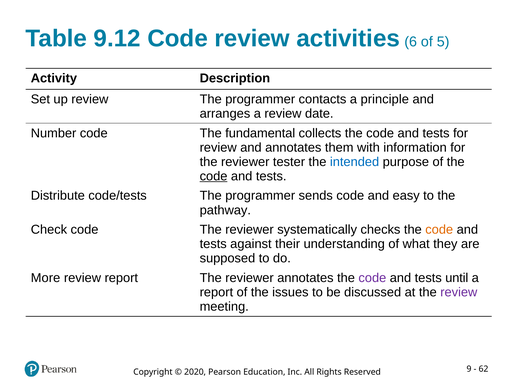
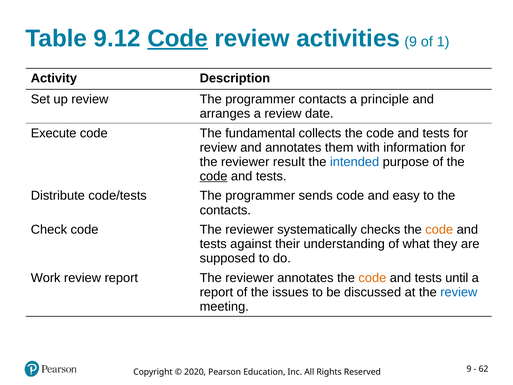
Code at (178, 38) underline: none -> present
activities 6: 6 -> 9
5: 5 -> 1
Number: Number -> Execute
tester: tester -> result
pathway at (225, 210): pathway -> contacts
More: More -> Work
code at (372, 278) colour: purple -> orange
review at (459, 292) colour: purple -> blue
